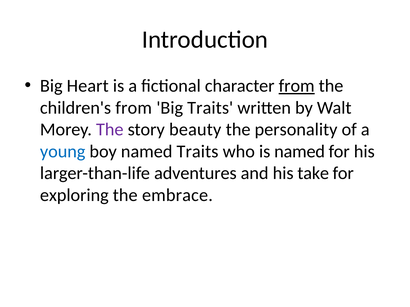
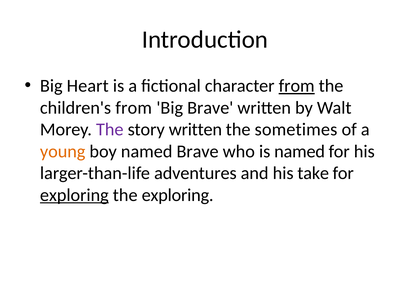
Big Traits: Traits -> Brave
story beauty: beauty -> written
personality: personality -> sometimes
young colour: blue -> orange
named Traits: Traits -> Brave
exploring at (74, 195) underline: none -> present
the embrace: embrace -> exploring
